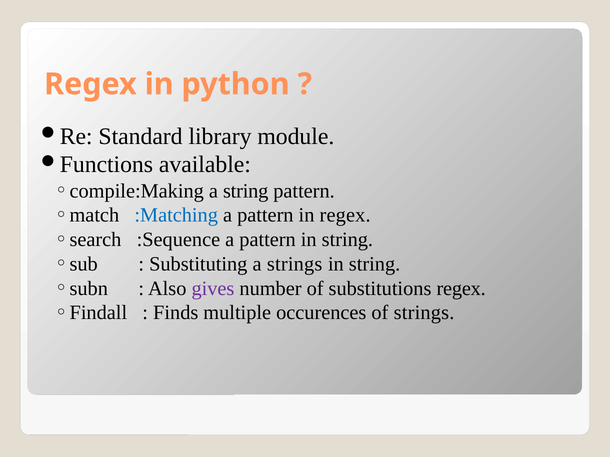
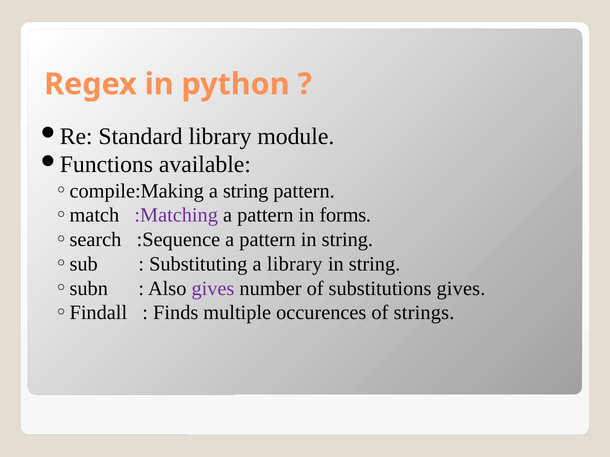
:Matching colour: blue -> purple
in regex: regex -> forms
a strings: strings -> library
substitutions regex: regex -> gives
